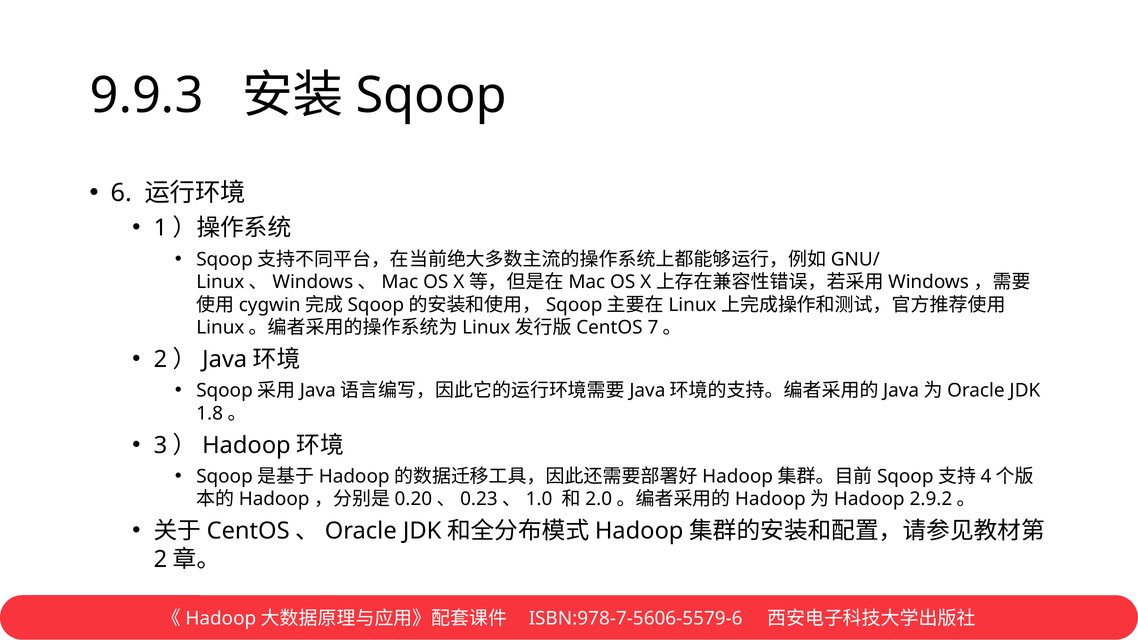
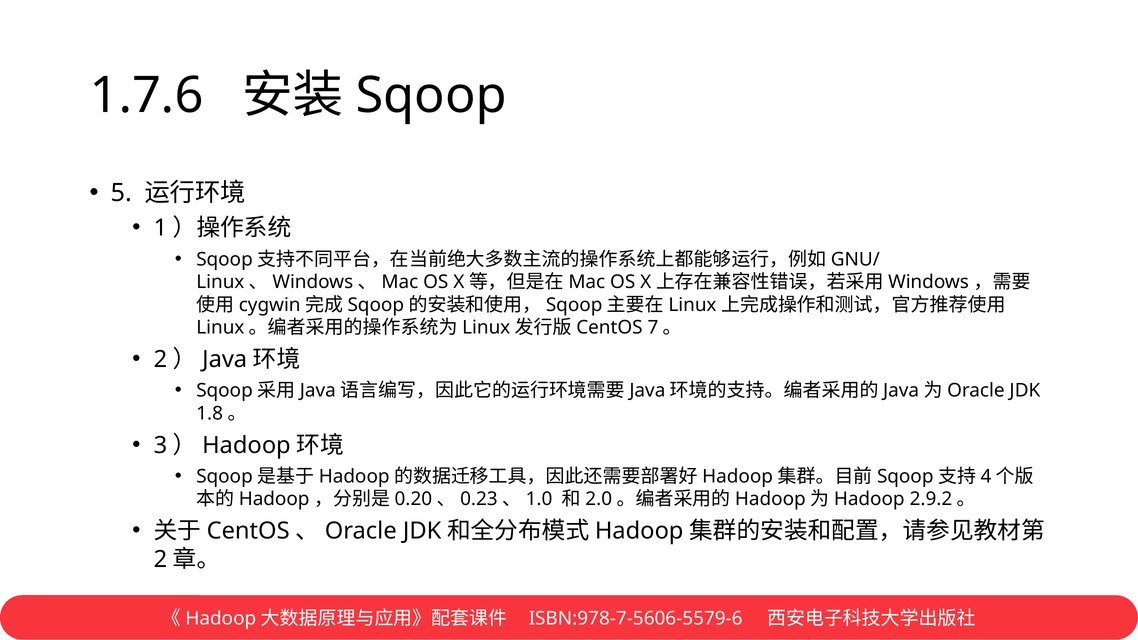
9.9.3: 9.9.3 -> 1.7.6
6: 6 -> 5
